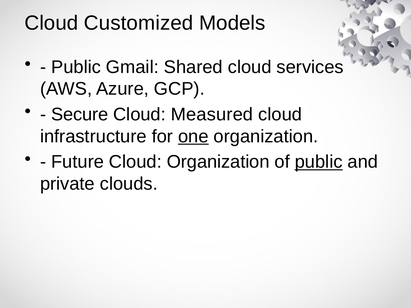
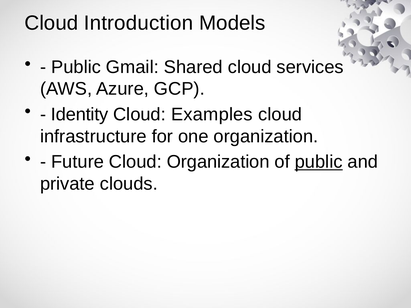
Customized: Customized -> Introduction
Secure: Secure -> Identity
Measured: Measured -> Examples
one underline: present -> none
